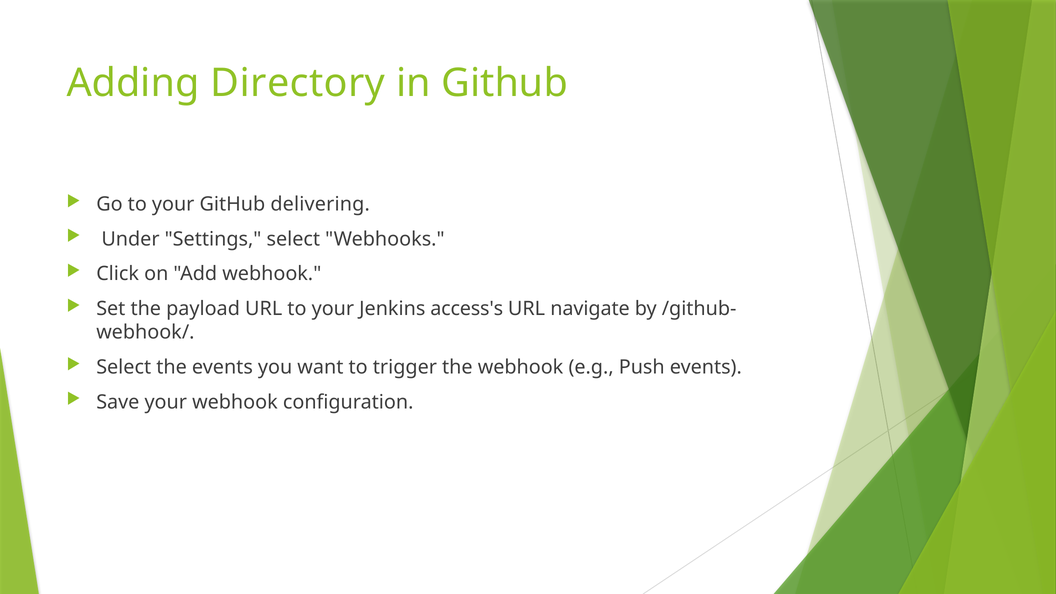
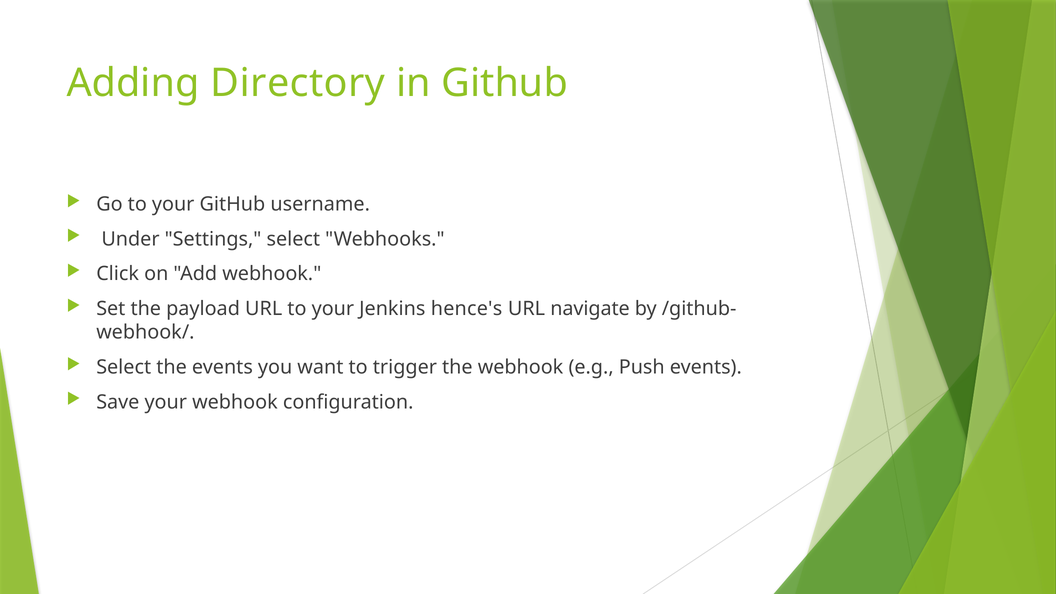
delivering: delivering -> username
access's: access's -> hence's
